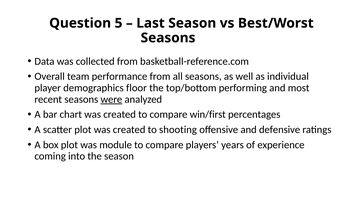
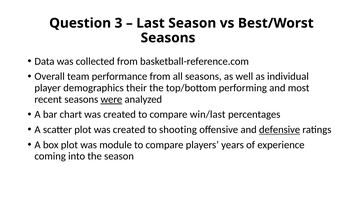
5: 5 -> 3
floor: floor -> their
win/first: win/first -> win/last
defensive underline: none -> present
